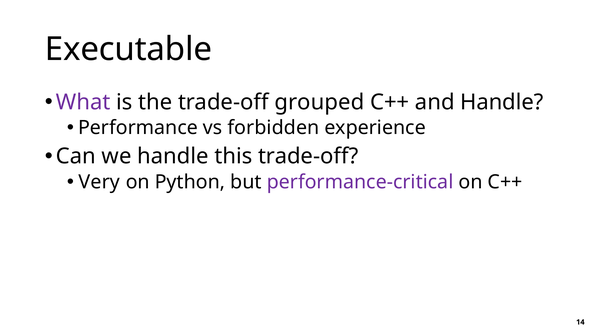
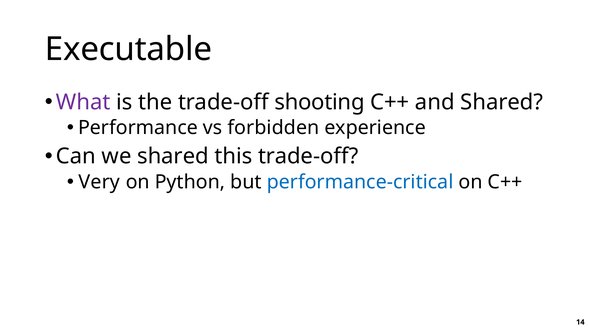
grouped: grouped -> shooting
and Handle: Handle -> Shared
we handle: handle -> shared
performance-critical colour: purple -> blue
